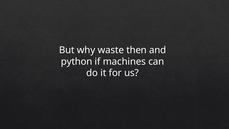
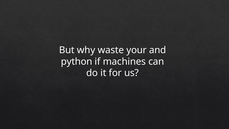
then: then -> your
